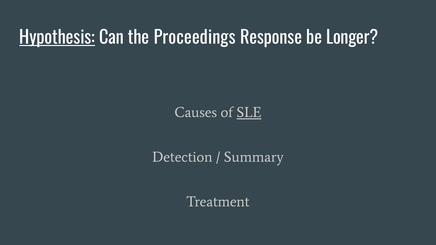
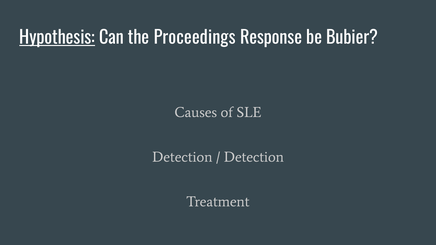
Longer: Longer -> Bubier
SLE underline: present -> none
Summary at (254, 157): Summary -> Detection
